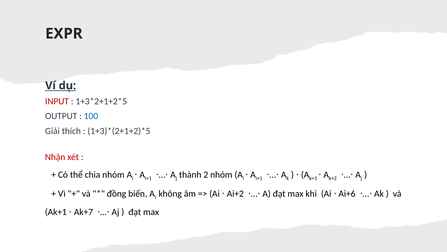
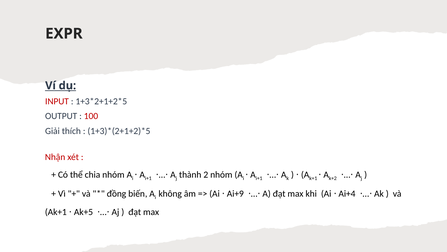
100 colour: blue -> red
Ai+2: Ai+2 -> Ai+9
Ai+6: Ai+6 -> Ai+4
Ak+7: Ak+7 -> Ak+5
